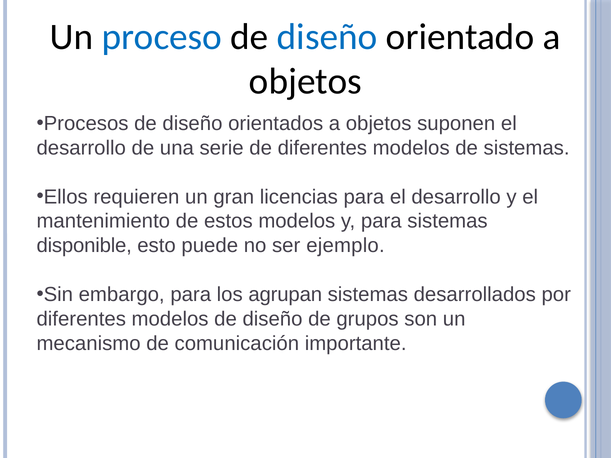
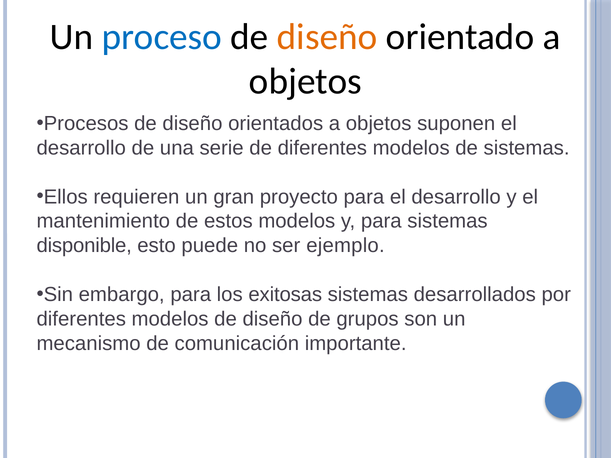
diseño at (327, 37) colour: blue -> orange
licencias: licencias -> proyecto
agrupan: agrupan -> exitosas
